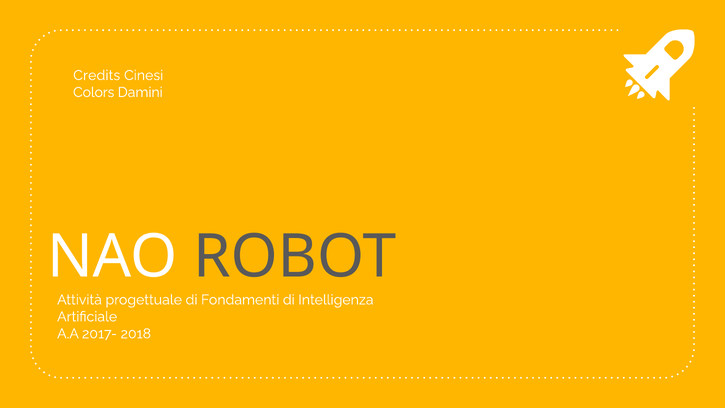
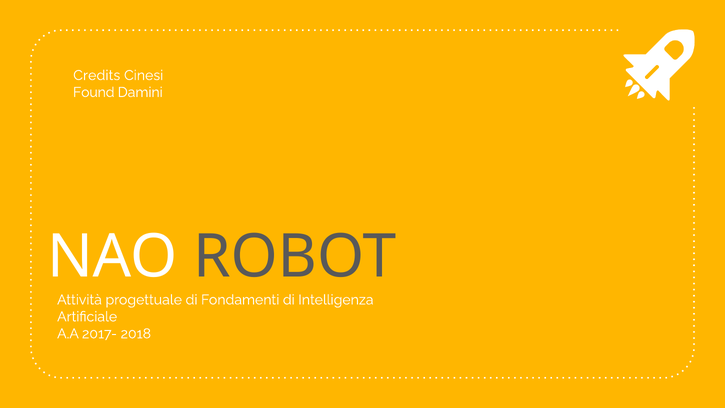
Colors: Colors -> Found
